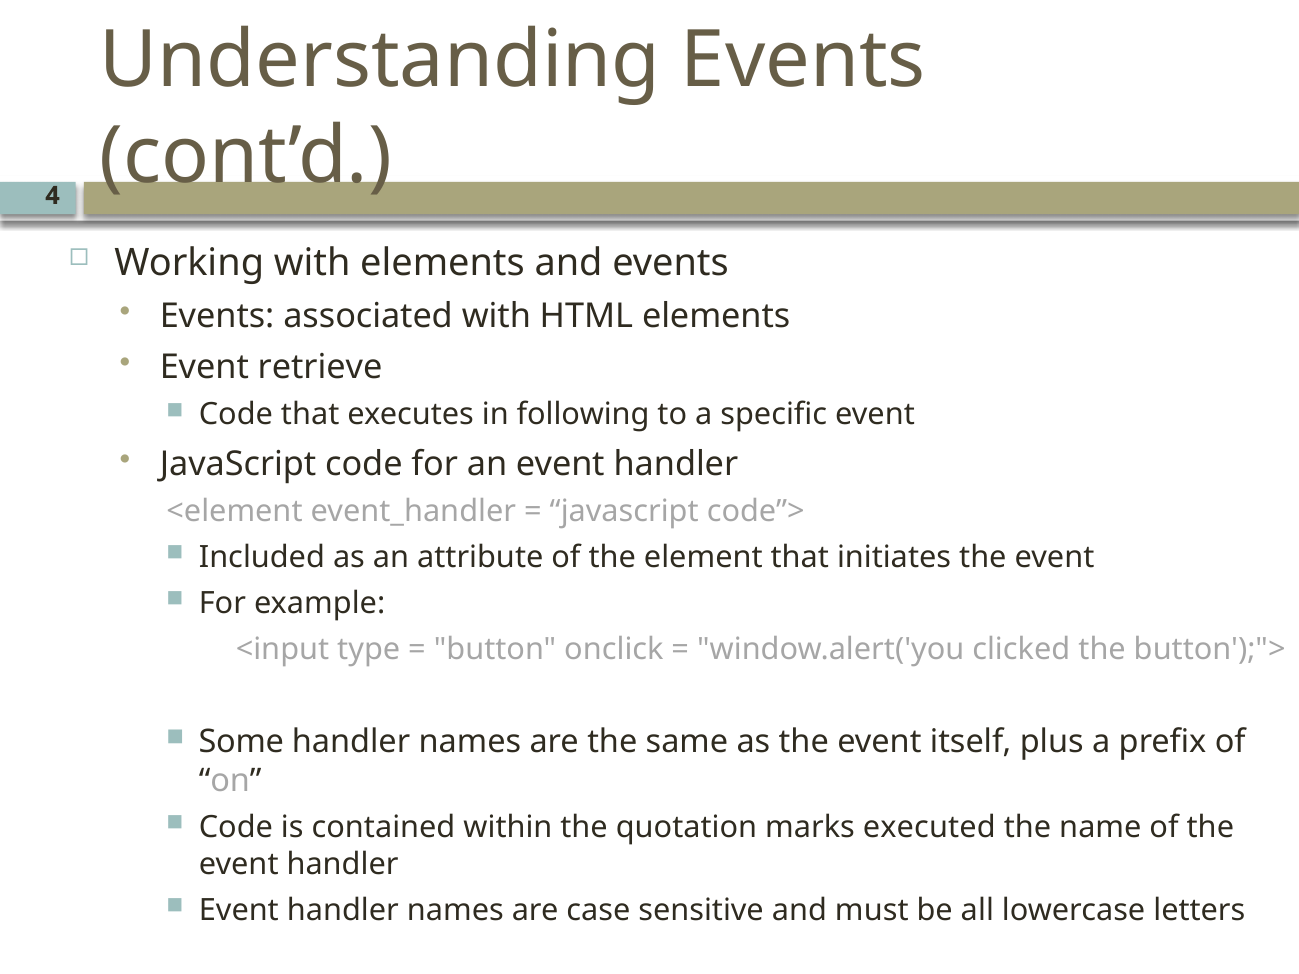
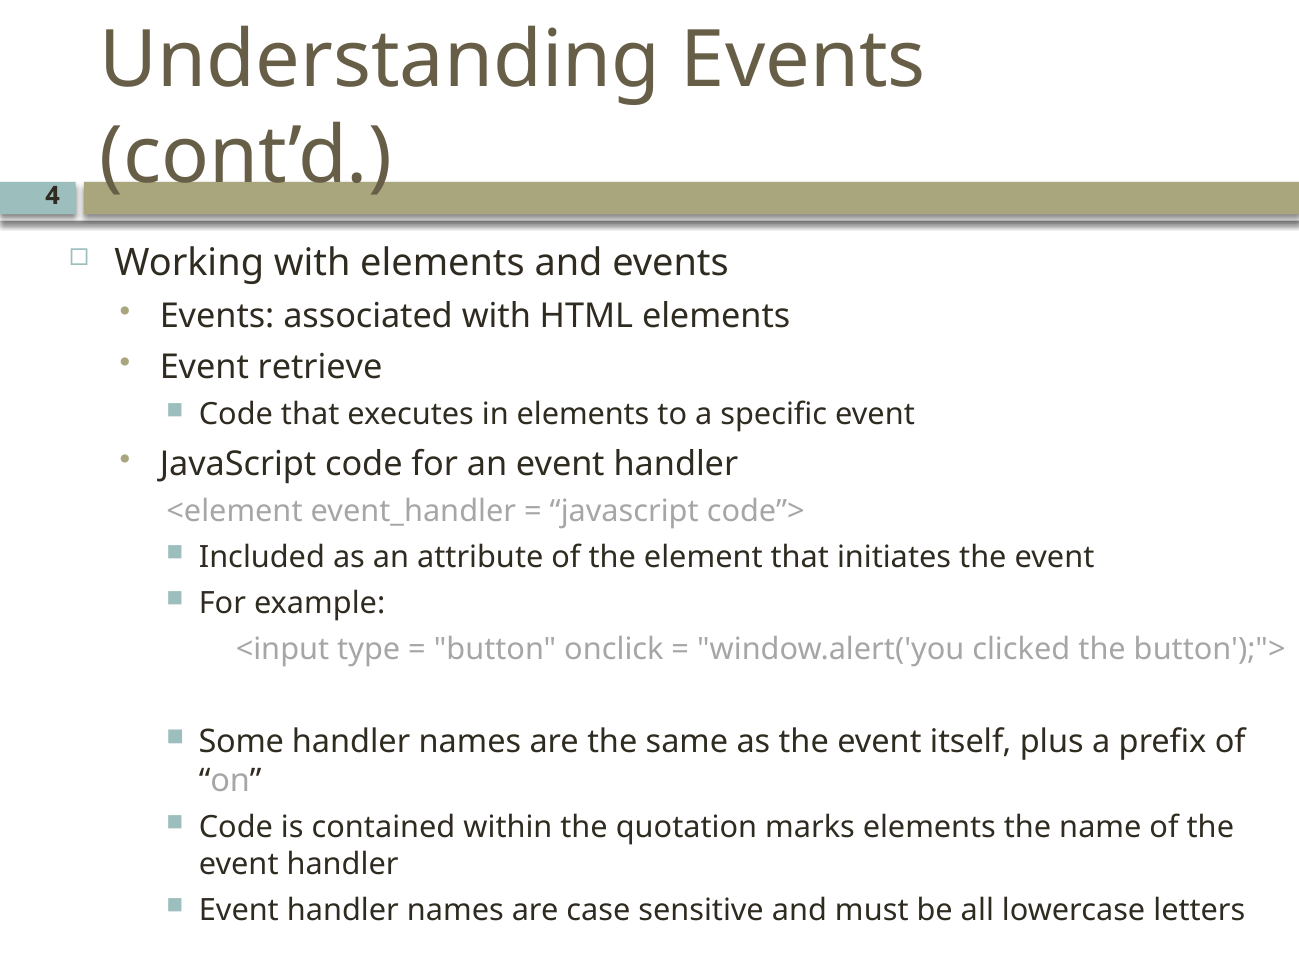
in following: following -> elements
marks executed: executed -> elements
